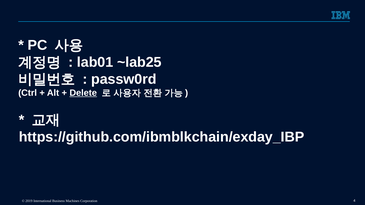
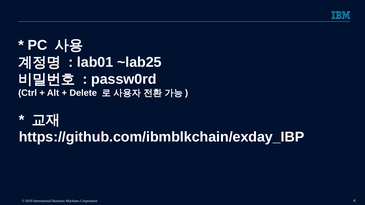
Delete underline: present -> none
